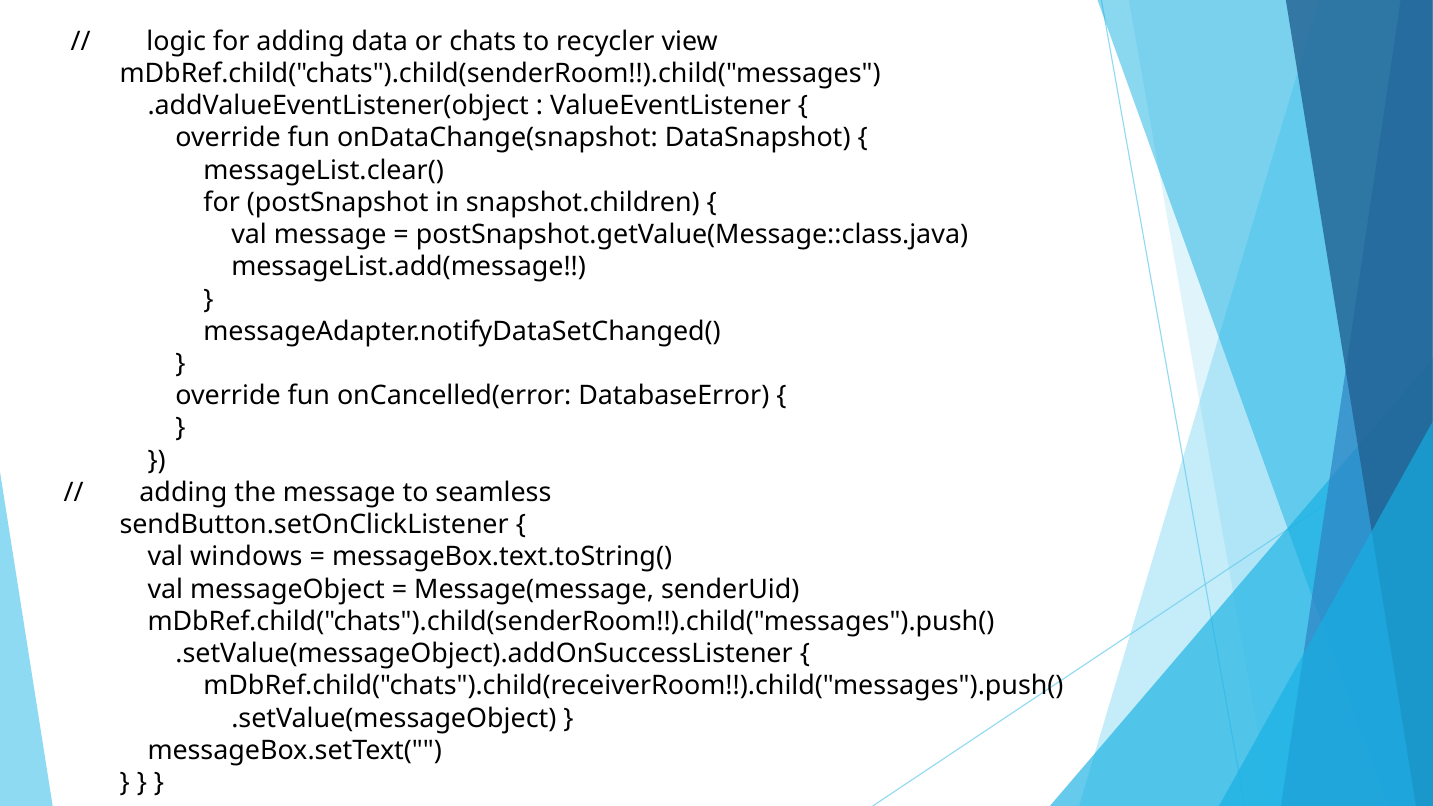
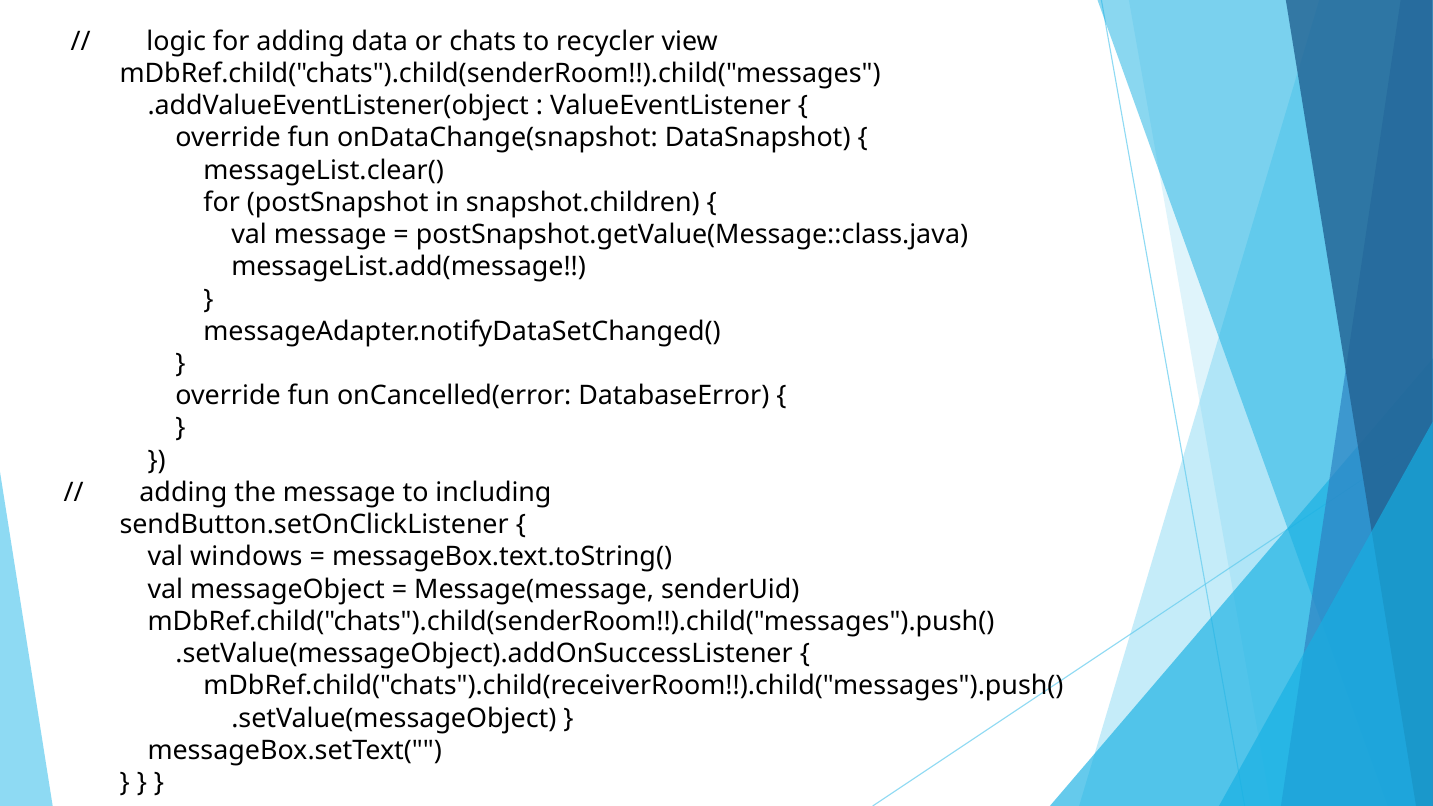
seamless: seamless -> including
